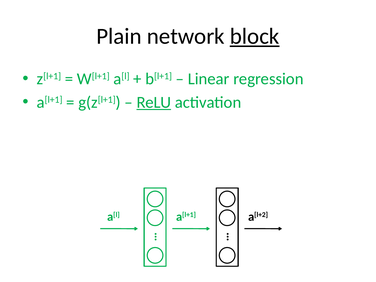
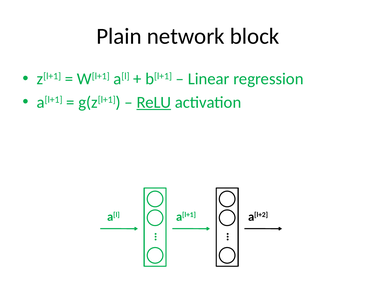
block underline: present -> none
